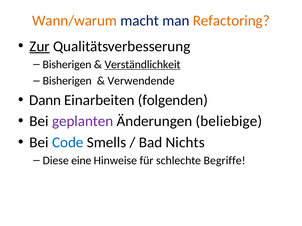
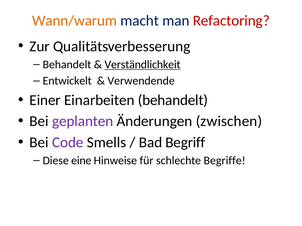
Refactoring colour: orange -> red
Zur underline: present -> none
Bisherigen at (67, 65): Bisherigen -> Behandelt
Bisherigen at (67, 81): Bisherigen -> Entwickelt
Dann: Dann -> Einer
Einarbeiten folgenden: folgenden -> behandelt
beliebige: beliebige -> zwischen
Code colour: blue -> purple
Nichts: Nichts -> Begriff
